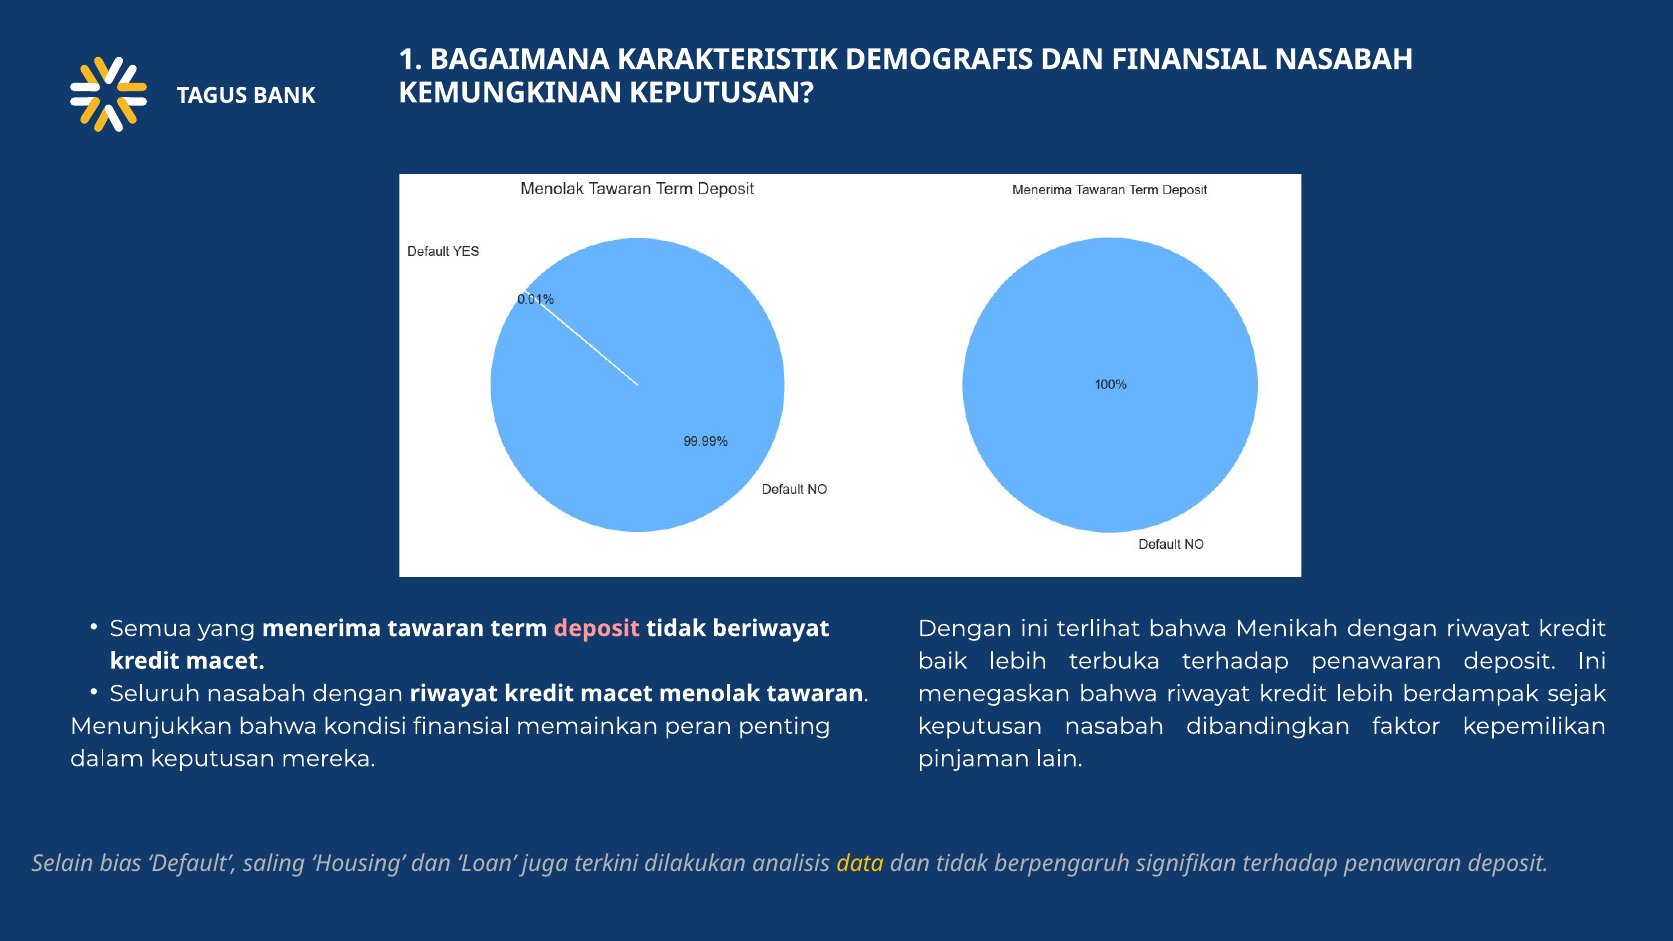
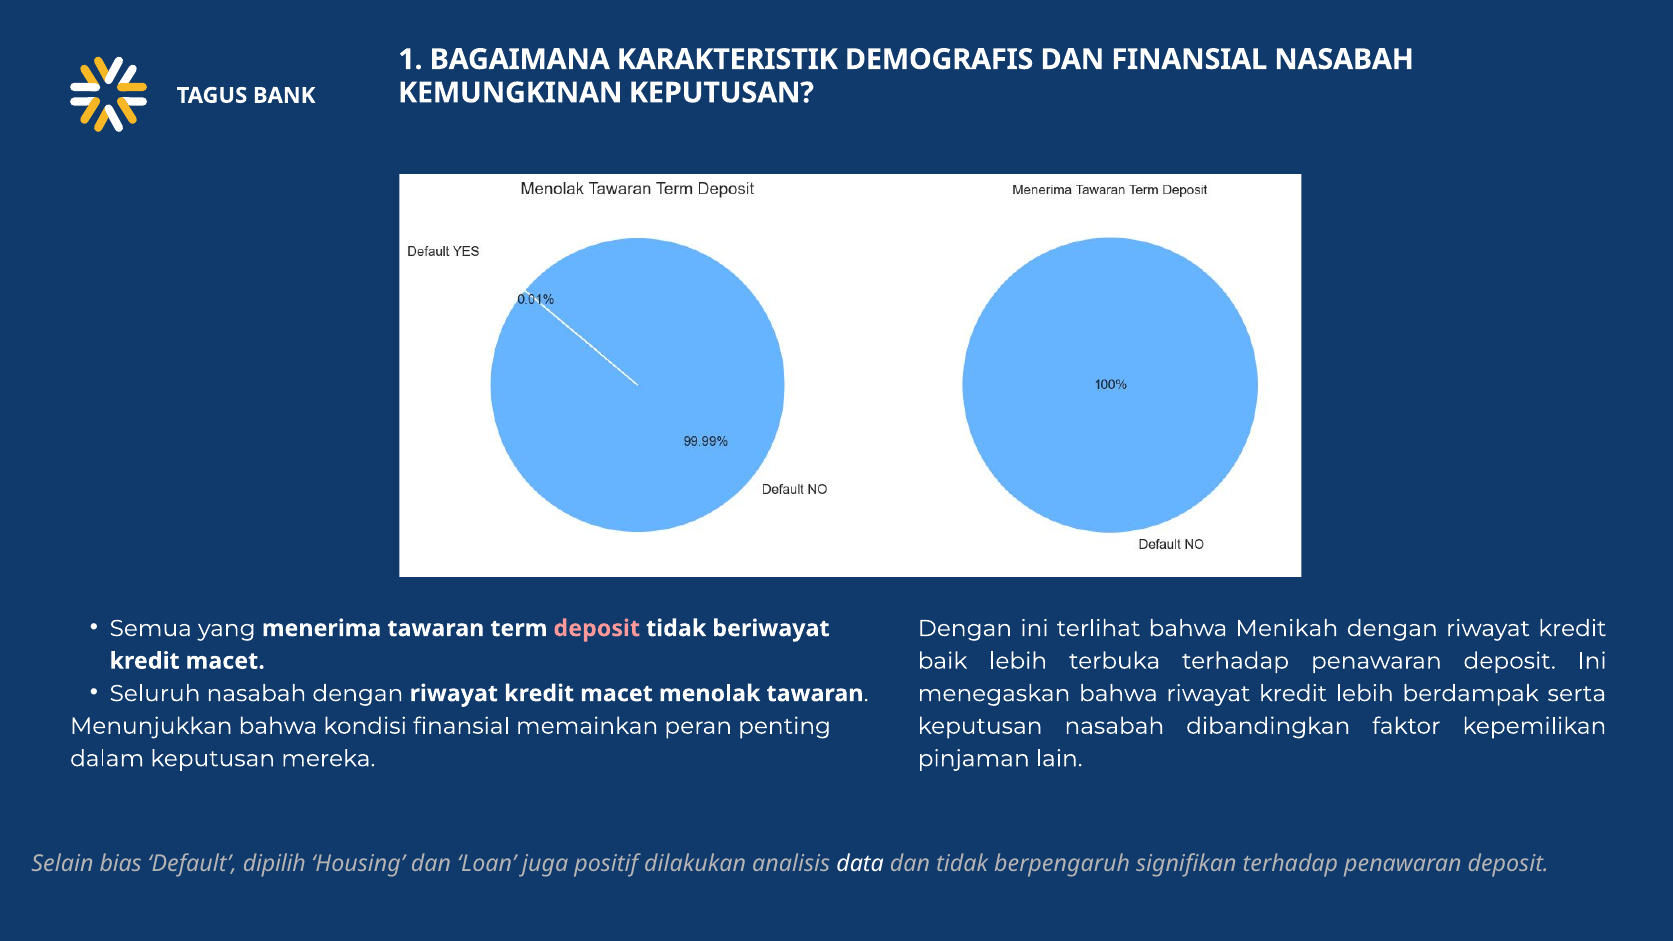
sejak: sejak -> serta
saling: saling -> dipilih
terkini: terkini -> positif
data colour: yellow -> white
